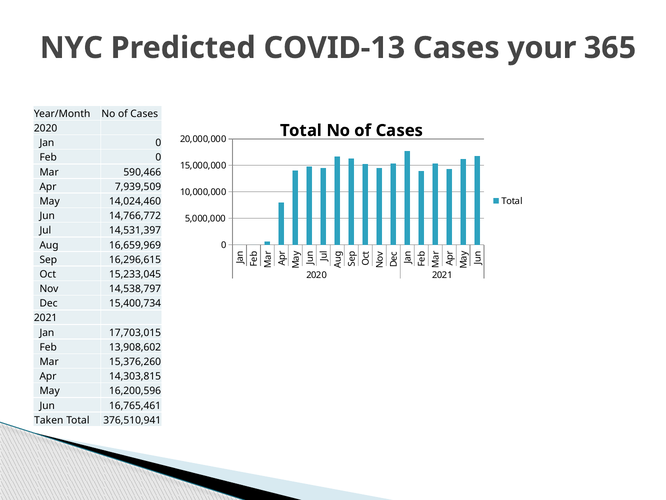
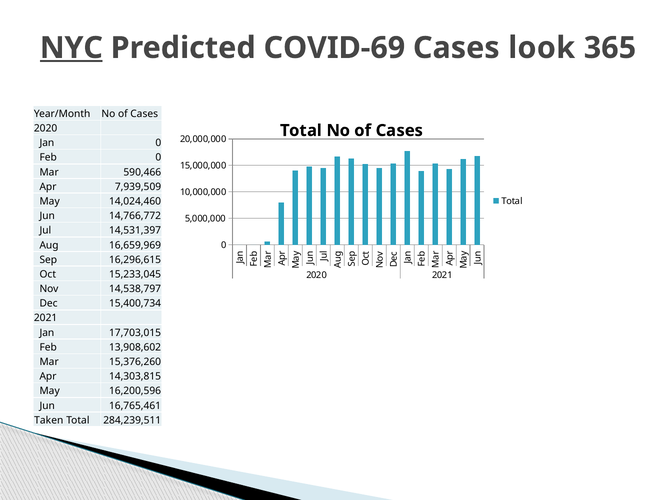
NYC underline: none -> present
COVID-13: COVID-13 -> COVID-69
your: your -> look
376,510,941: 376,510,941 -> 284,239,511
